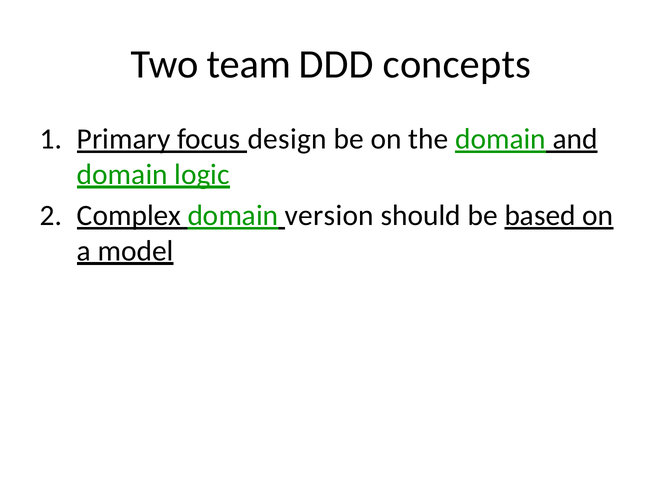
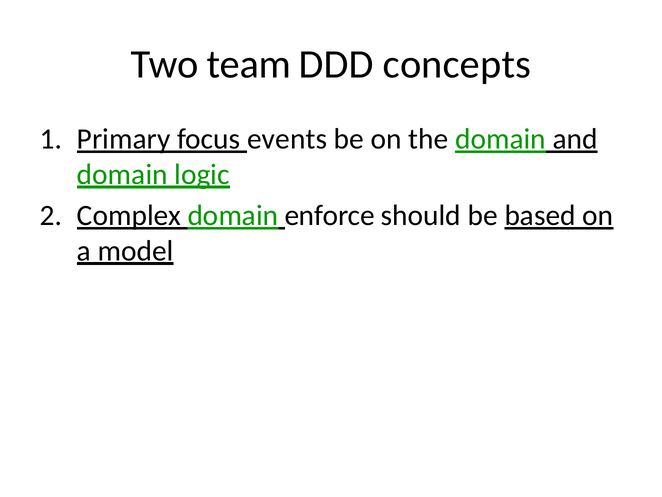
design: design -> events
version: version -> enforce
